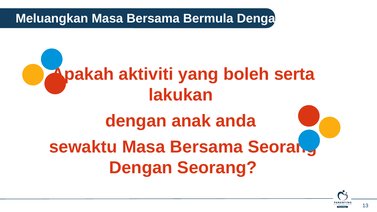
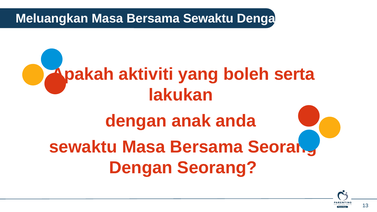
Bersama Bermula: Bermula -> Sewaktu
